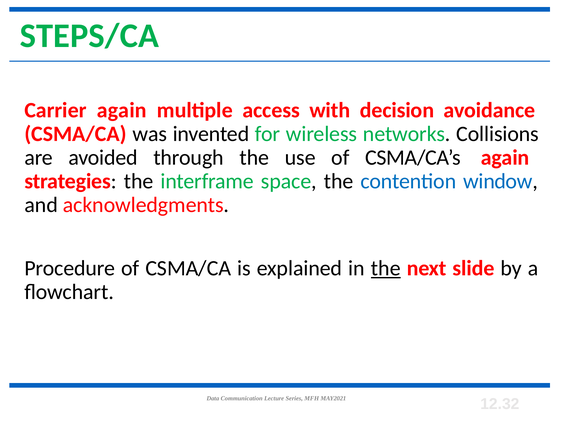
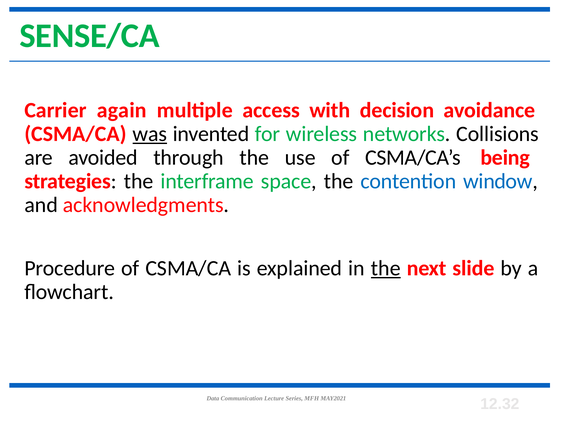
STEPS/CA: STEPS/CA -> SENSE/CA
was underline: none -> present
CSMA/CA’s again: again -> being
